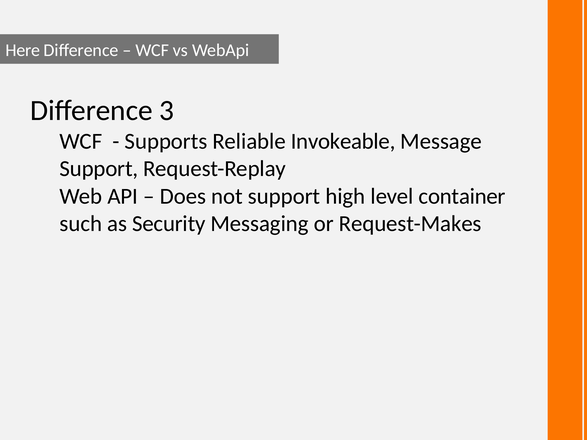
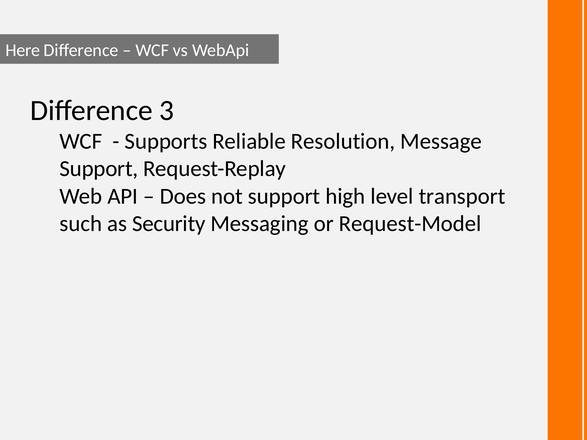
Invokeable: Invokeable -> Resolution
container: container -> transport
Request-Makes: Request-Makes -> Request-Model
